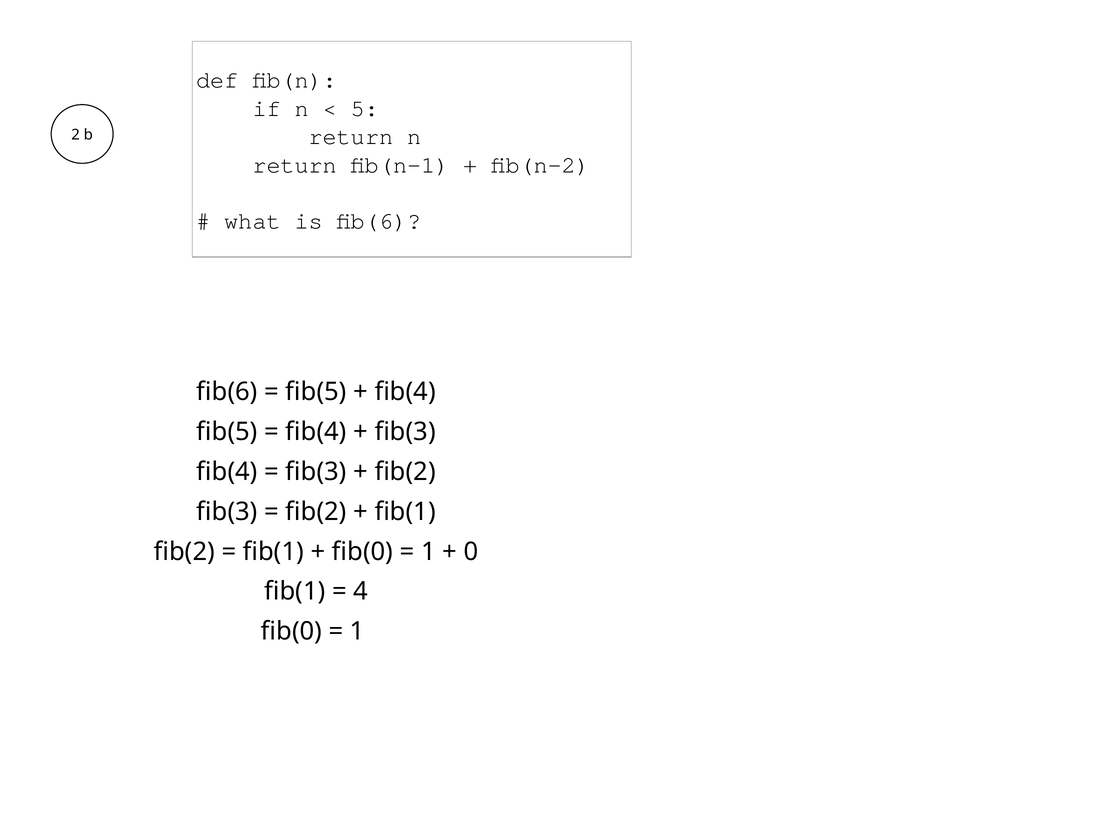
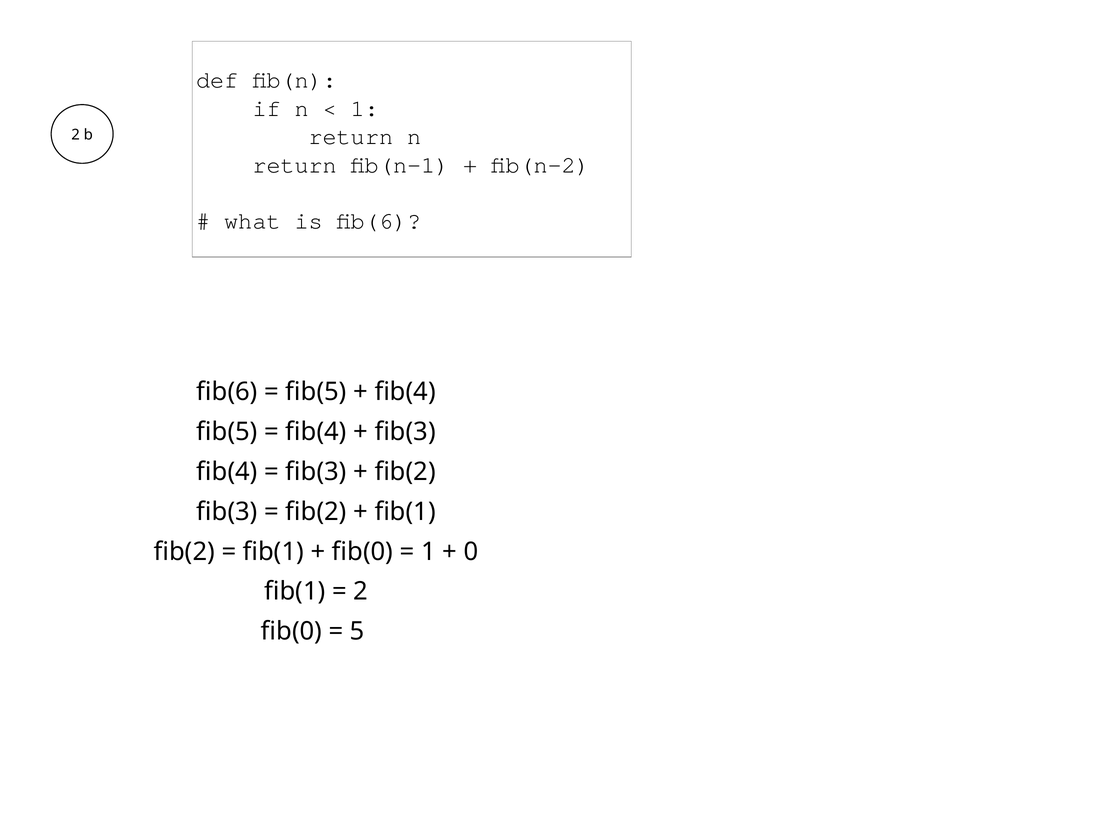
5 at (365, 108): 5 -> 1
4 at (361, 591): 4 -> 2
1 at (357, 631): 1 -> 5
